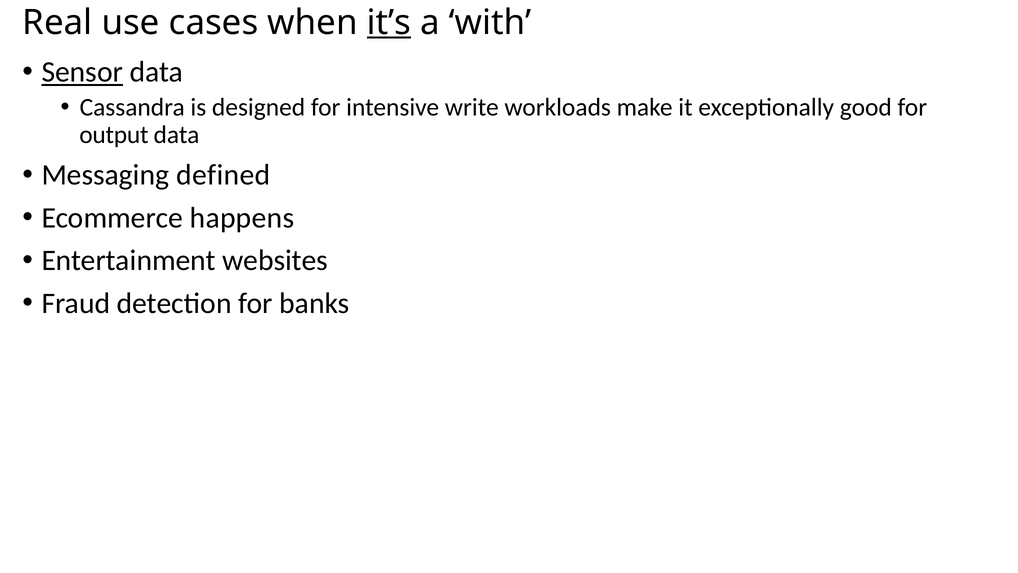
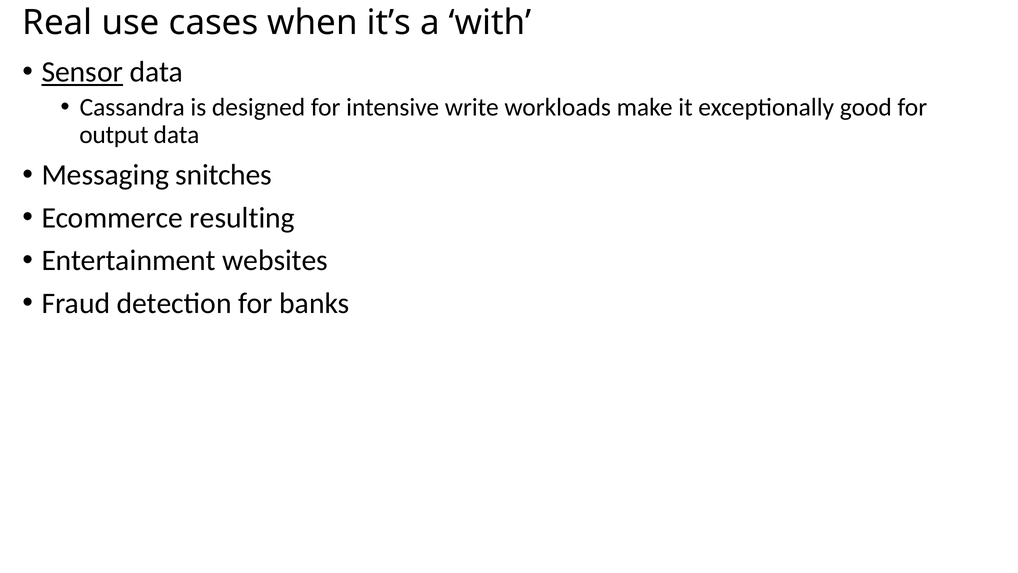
it’s underline: present -> none
defined: defined -> snitches
happens: happens -> resulting
